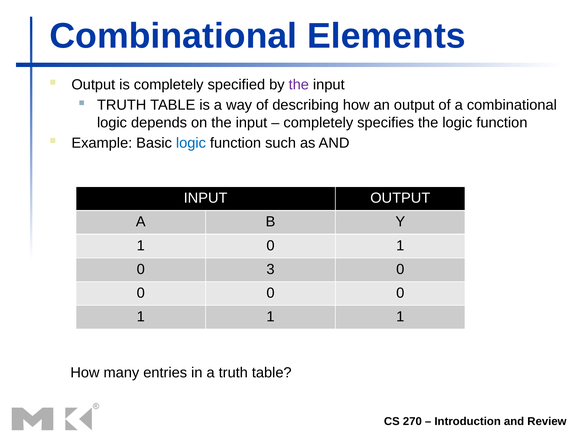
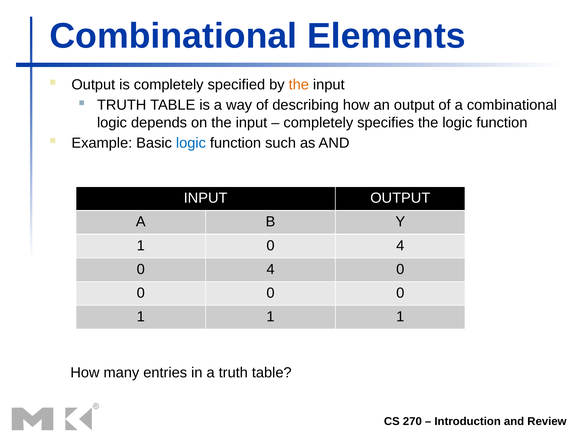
the at (299, 85) colour: purple -> orange
1 0 1: 1 -> 4
3 at (271, 269): 3 -> 4
